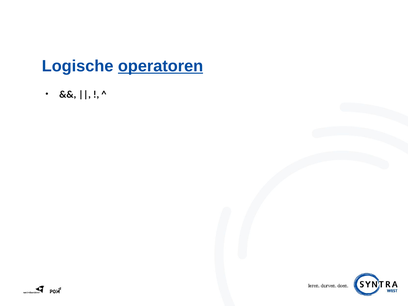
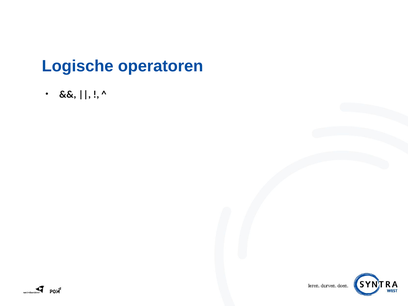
operatoren underline: present -> none
